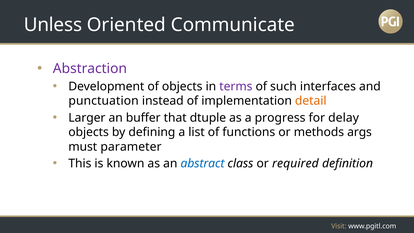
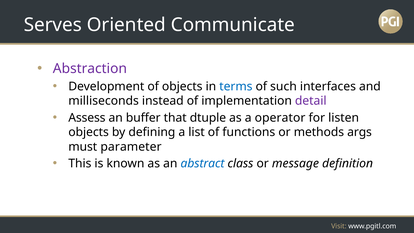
Unless: Unless -> Serves
terms colour: purple -> blue
punctuation: punctuation -> milliseconds
detail colour: orange -> purple
Larger: Larger -> Assess
progress: progress -> operator
delay: delay -> listen
required: required -> message
